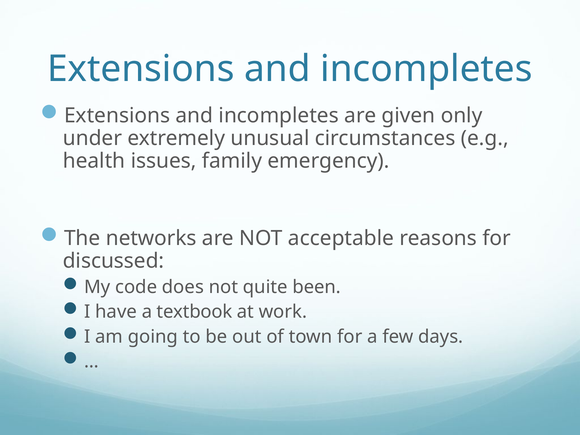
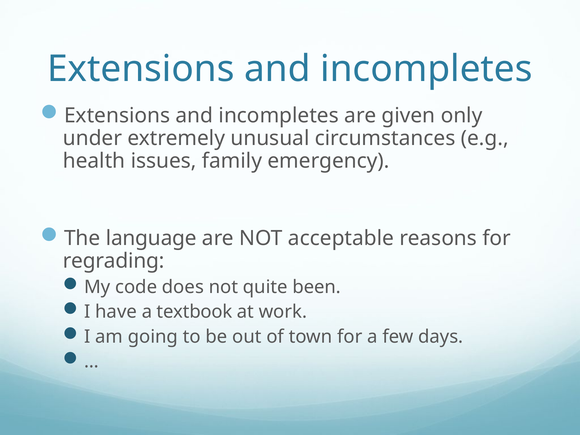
networks: networks -> language
discussed: discussed -> regrading
